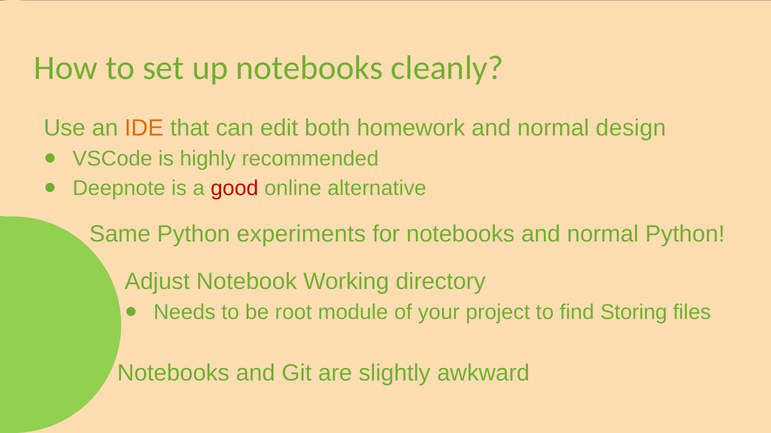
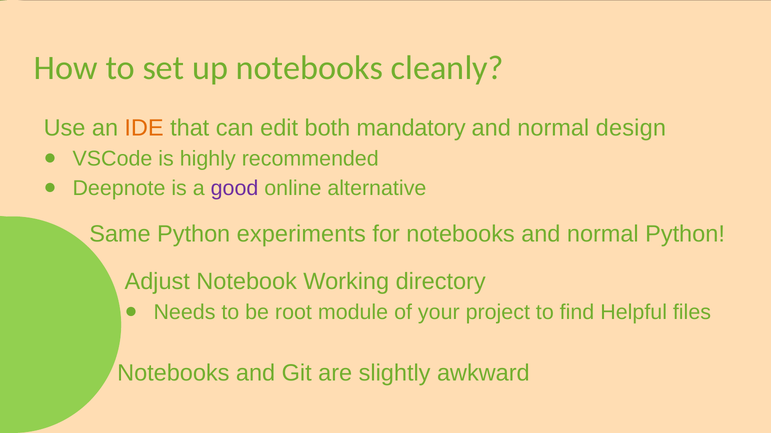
homework: homework -> mandatory
good colour: red -> purple
Storing: Storing -> Helpful
